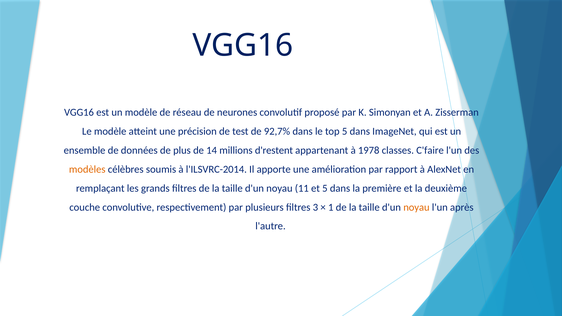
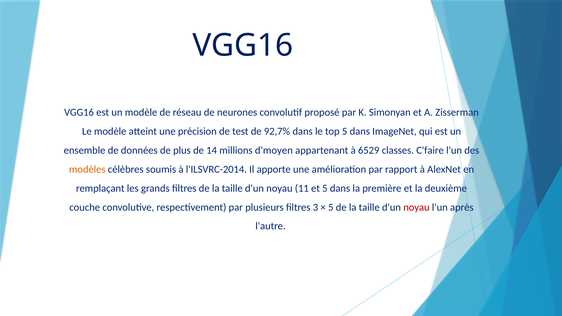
d'restent: d'restent -> d'moyen
1978: 1978 -> 6529
1 at (331, 207): 1 -> 5
noyau at (416, 207) colour: orange -> red
